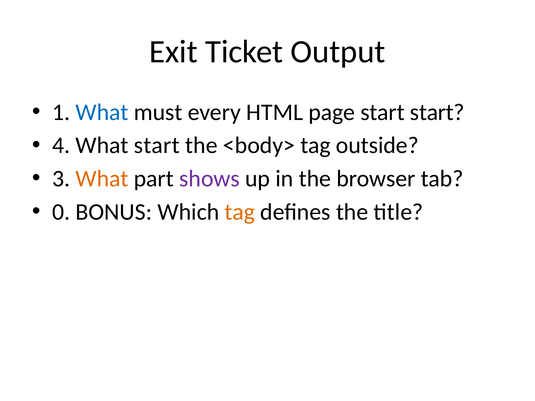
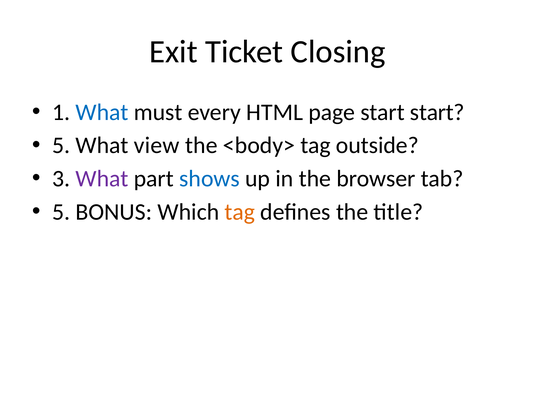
Output: Output -> Closing
4 at (61, 146): 4 -> 5
What start: start -> view
What at (102, 179) colour: orange -> purple
shows colour: purple -> blue
0 at (61, 212): 0 -> 5
